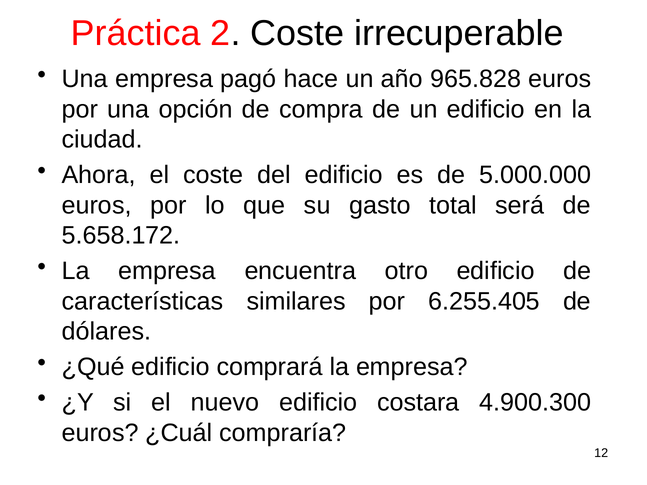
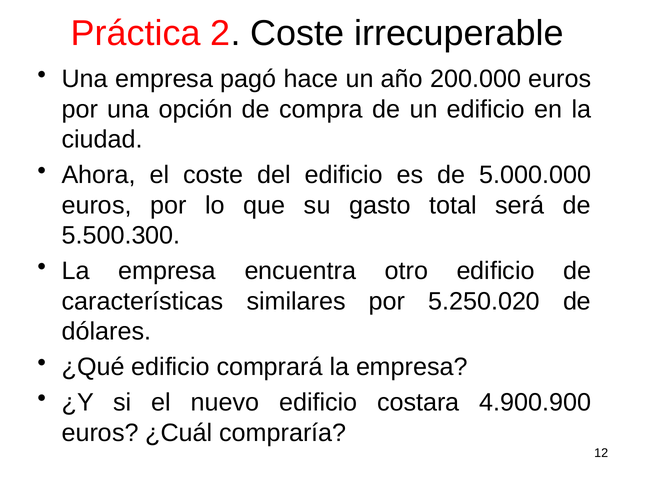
965.828: 965.828 -> 200.000
5.658.172: 5.658.172 -> 5.500.300
6.255.405: 6.255.405 -> 5.250.020
4.900.300: 4.900.300 -> 4.900.900
